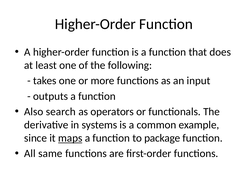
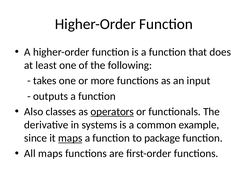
search: search -> classes
operators underline: none -> present
All same: same -> maps
